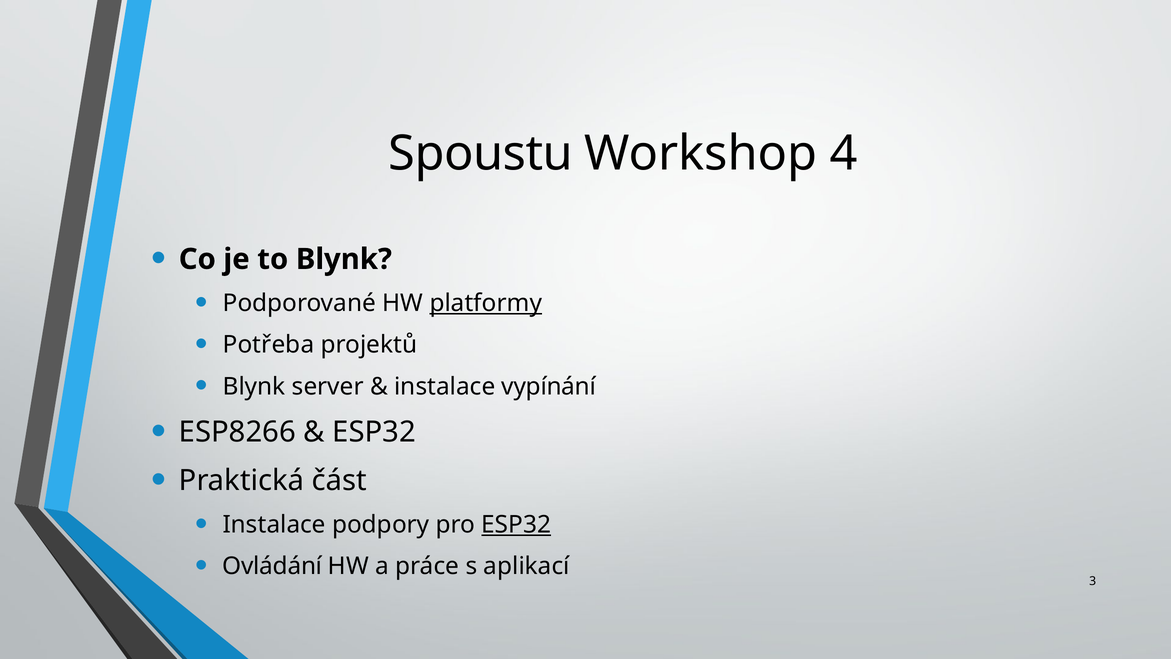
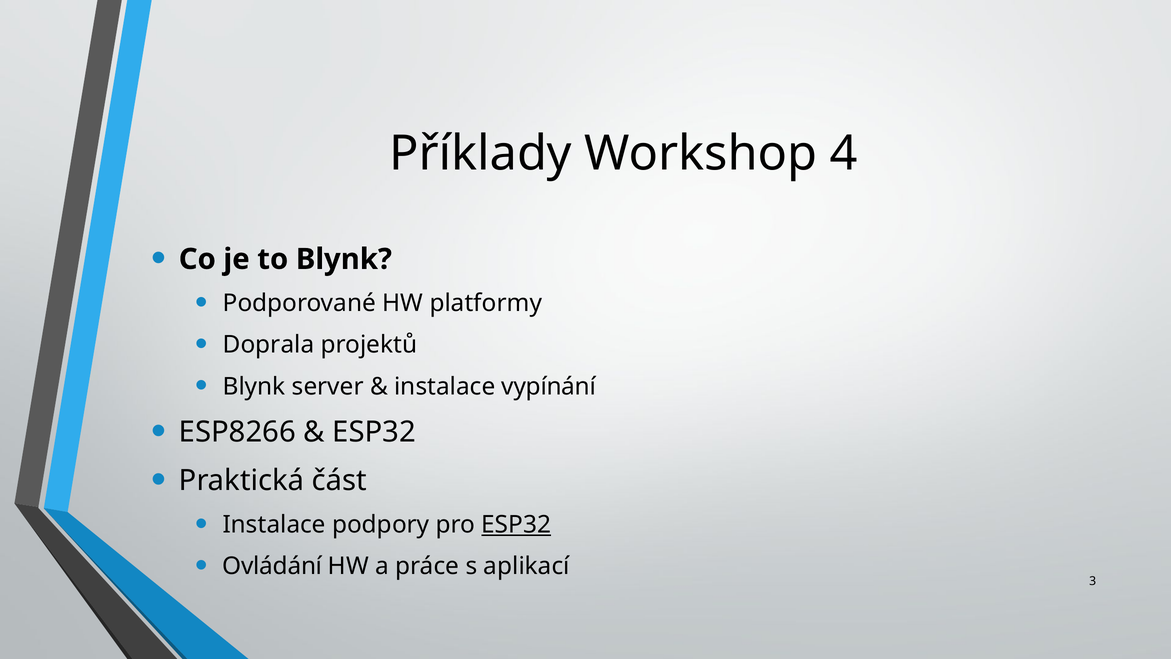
Spoustu: Spoustu -> Příklady
platformy underline: present -> none
Potřeba: Potřeba -> Doprala
